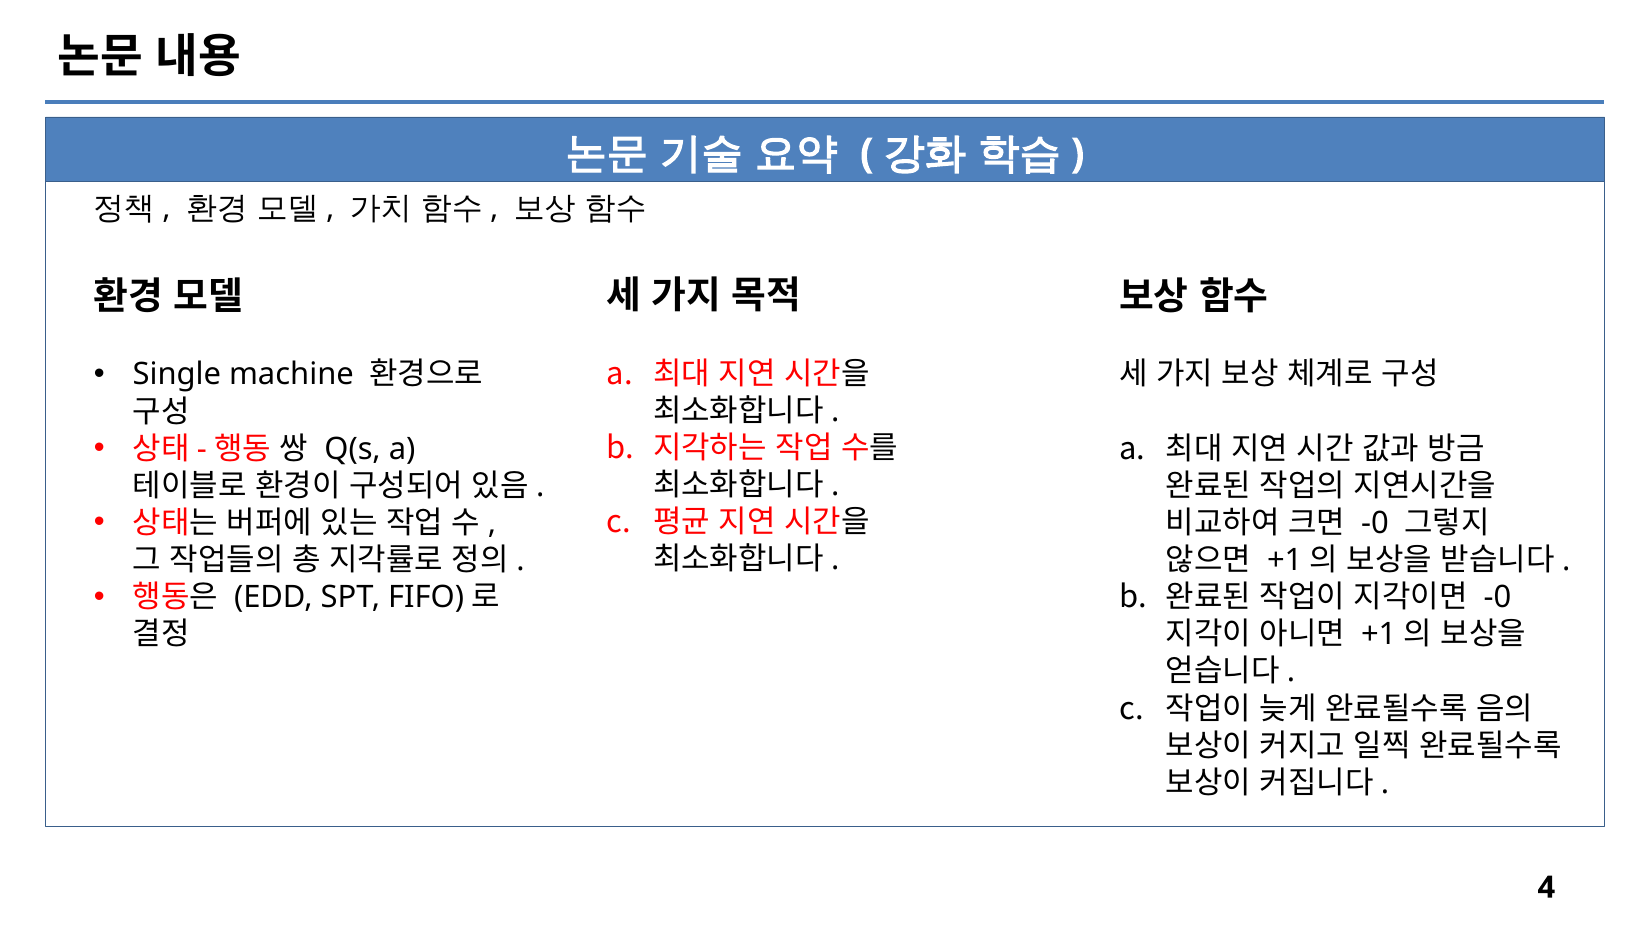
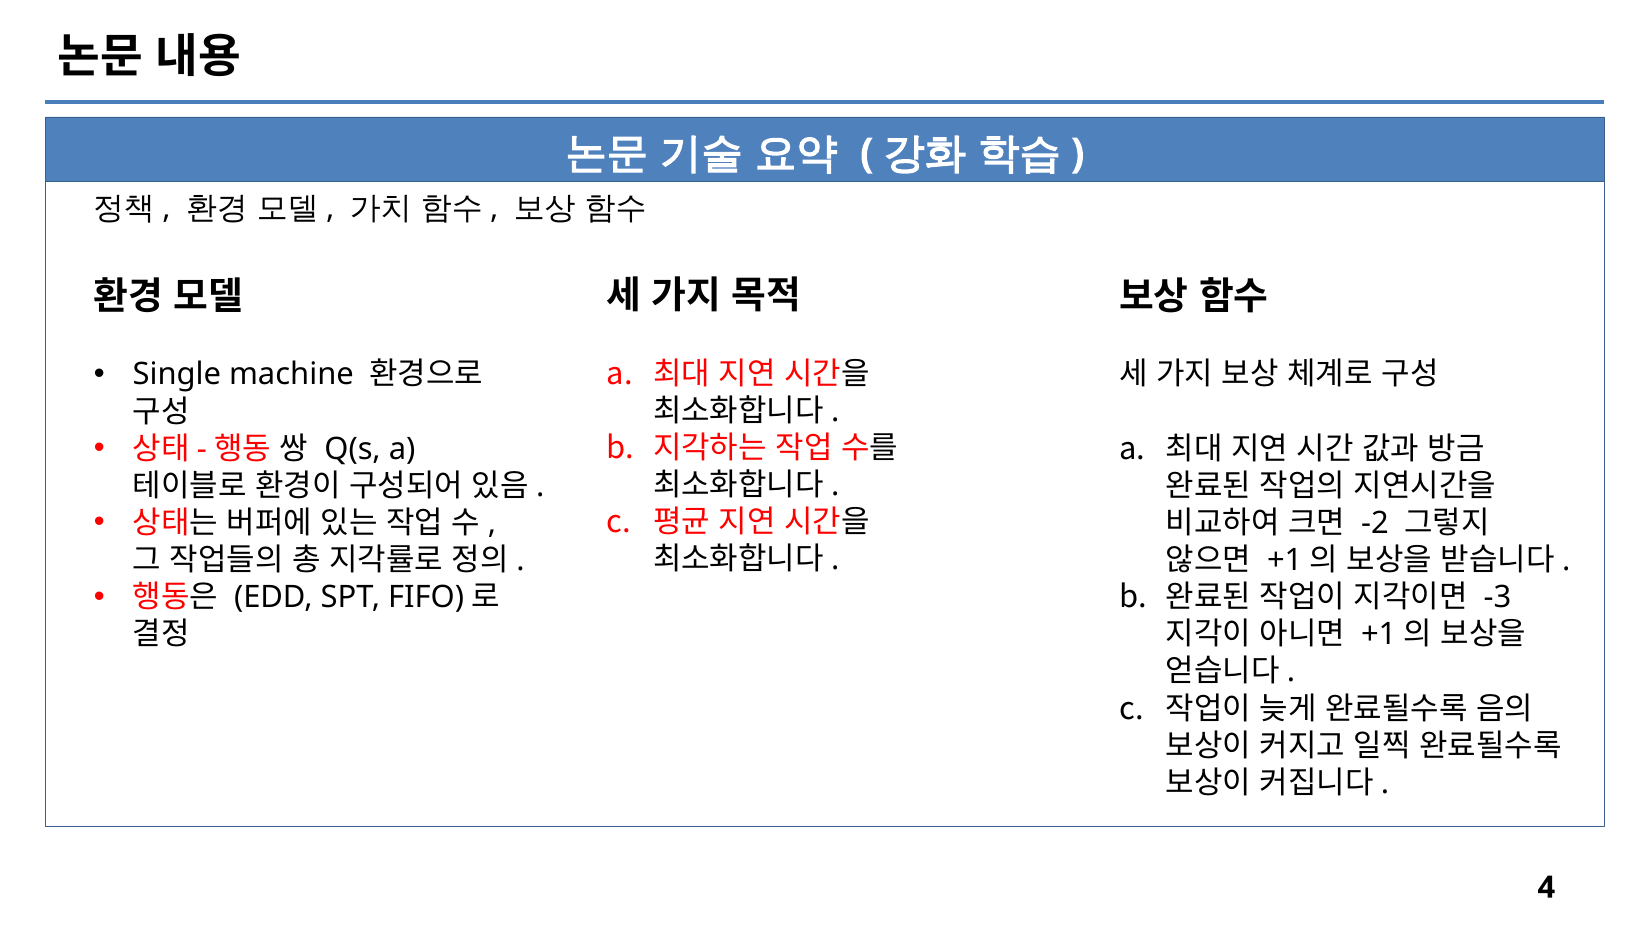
-0 at (1375, 523): -0 -> -2
-0 at (1497, 598): -0 -> -3
